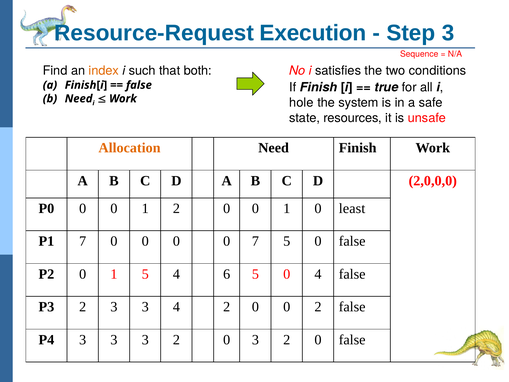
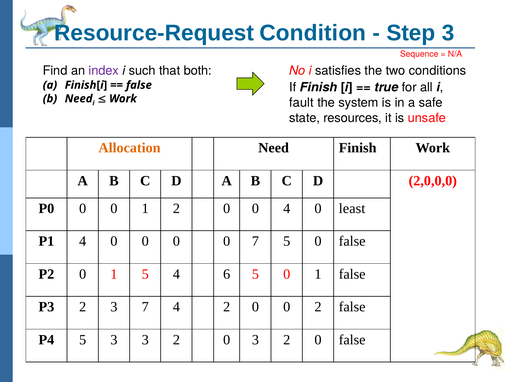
Execution: Execution -> Condition
index colour: orange -> purple
hole: hole -> fault
2 0 0 1: 1 -> 4
P1 7: 7 -> 4
5 0 4: 4 -> 1
2 3 3: 3 -> 7
P4 3: 3 -> 5
